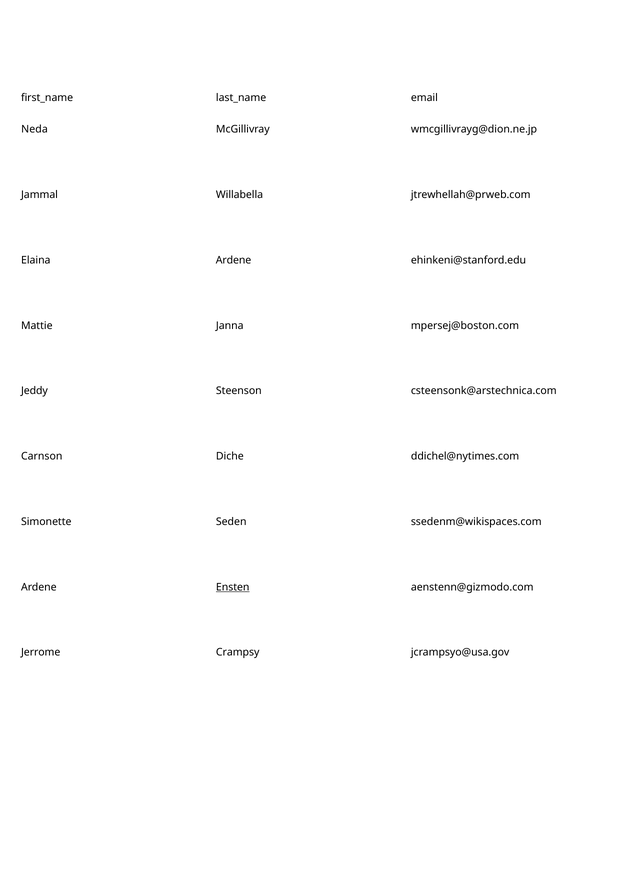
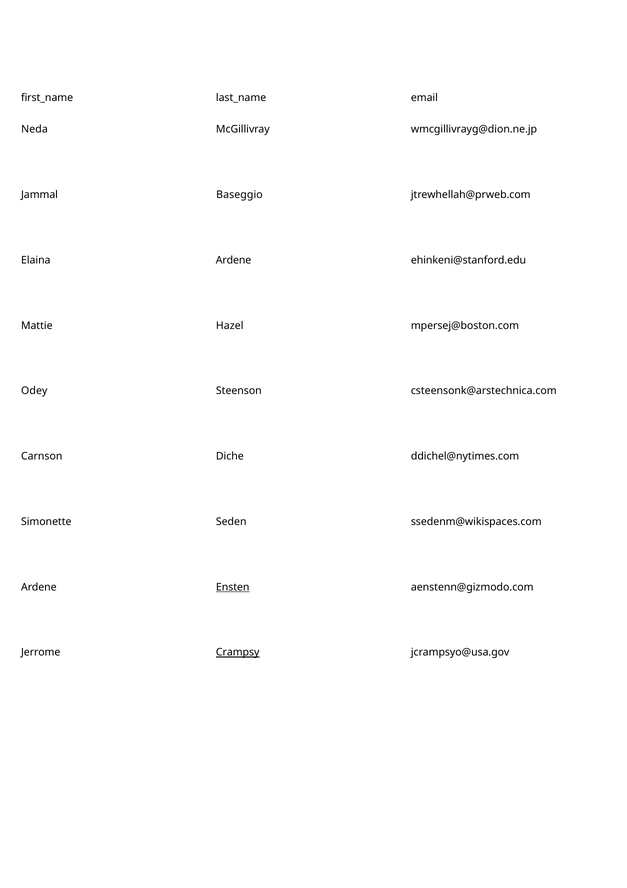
Willabella: Willabella -> Baseggio
Janna: Janna -> Hazel
Jeddy: Jeddy -> Odey
Crampsy underline: none -> present
